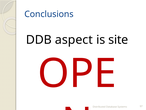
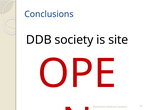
aspect: aspect -> society
